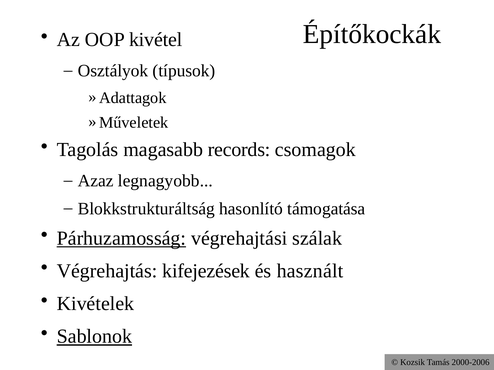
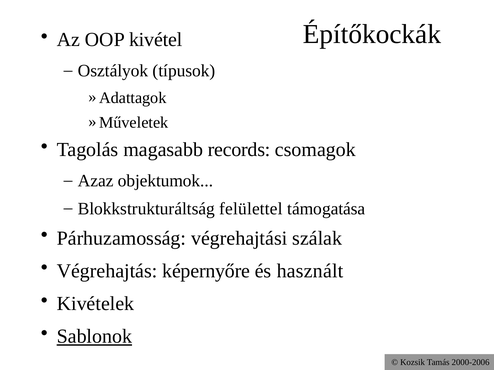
legnagyobb: legnagyobb -> objektumok
hasonlító: hasonlító -> felülettel
Párhuzamosság underline: present -> none
kifejezések: kifejezések -> képernyőre
